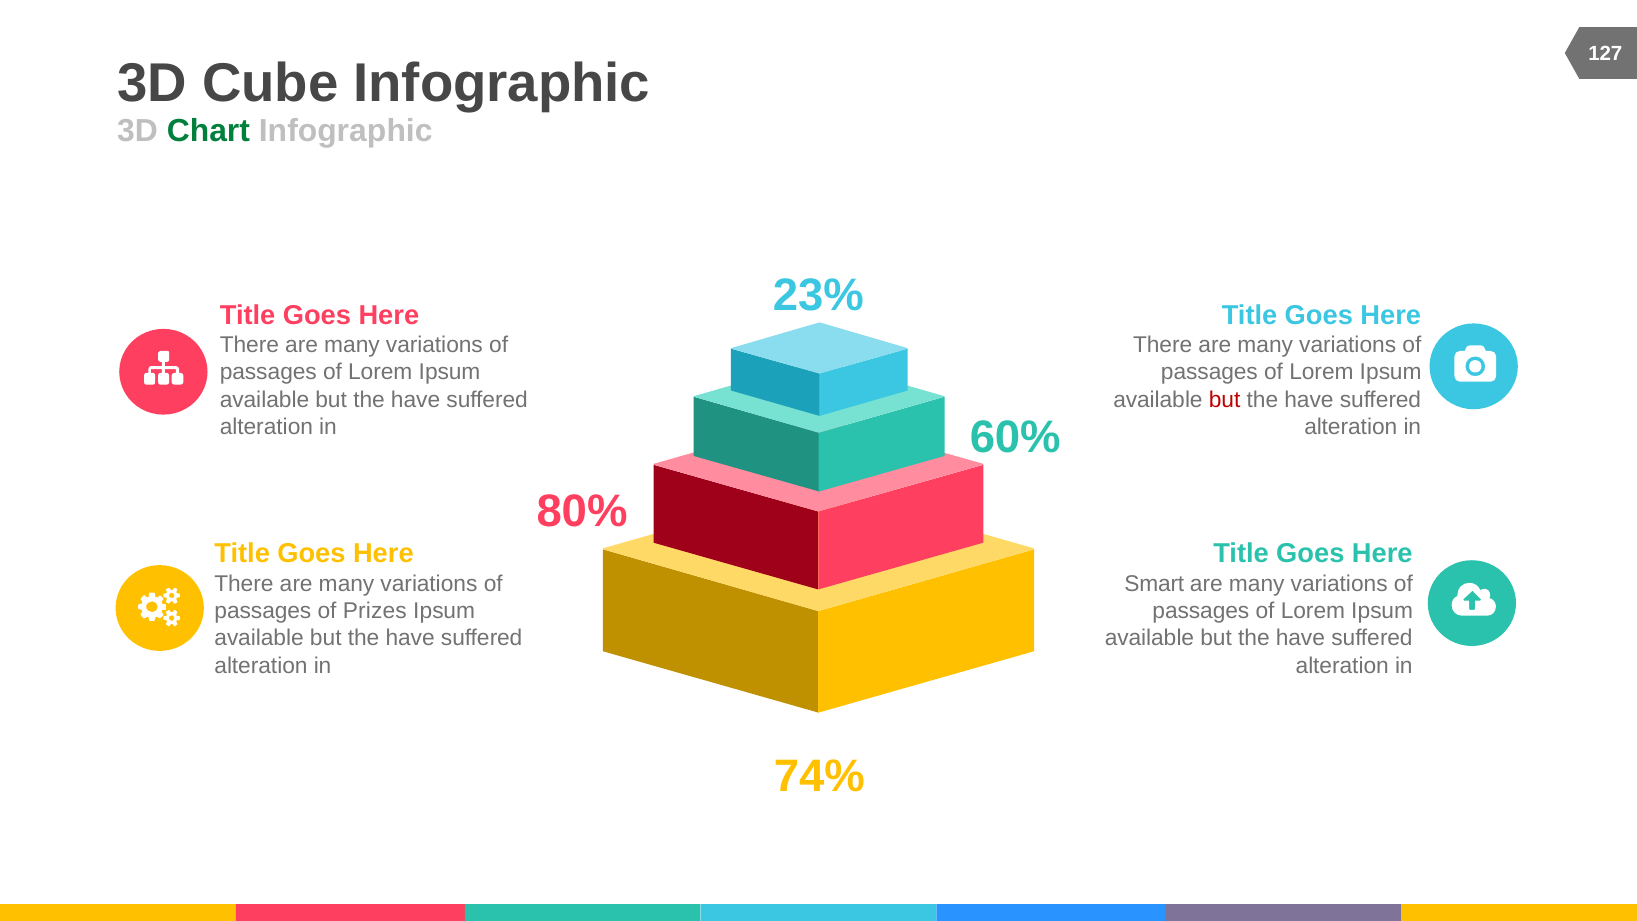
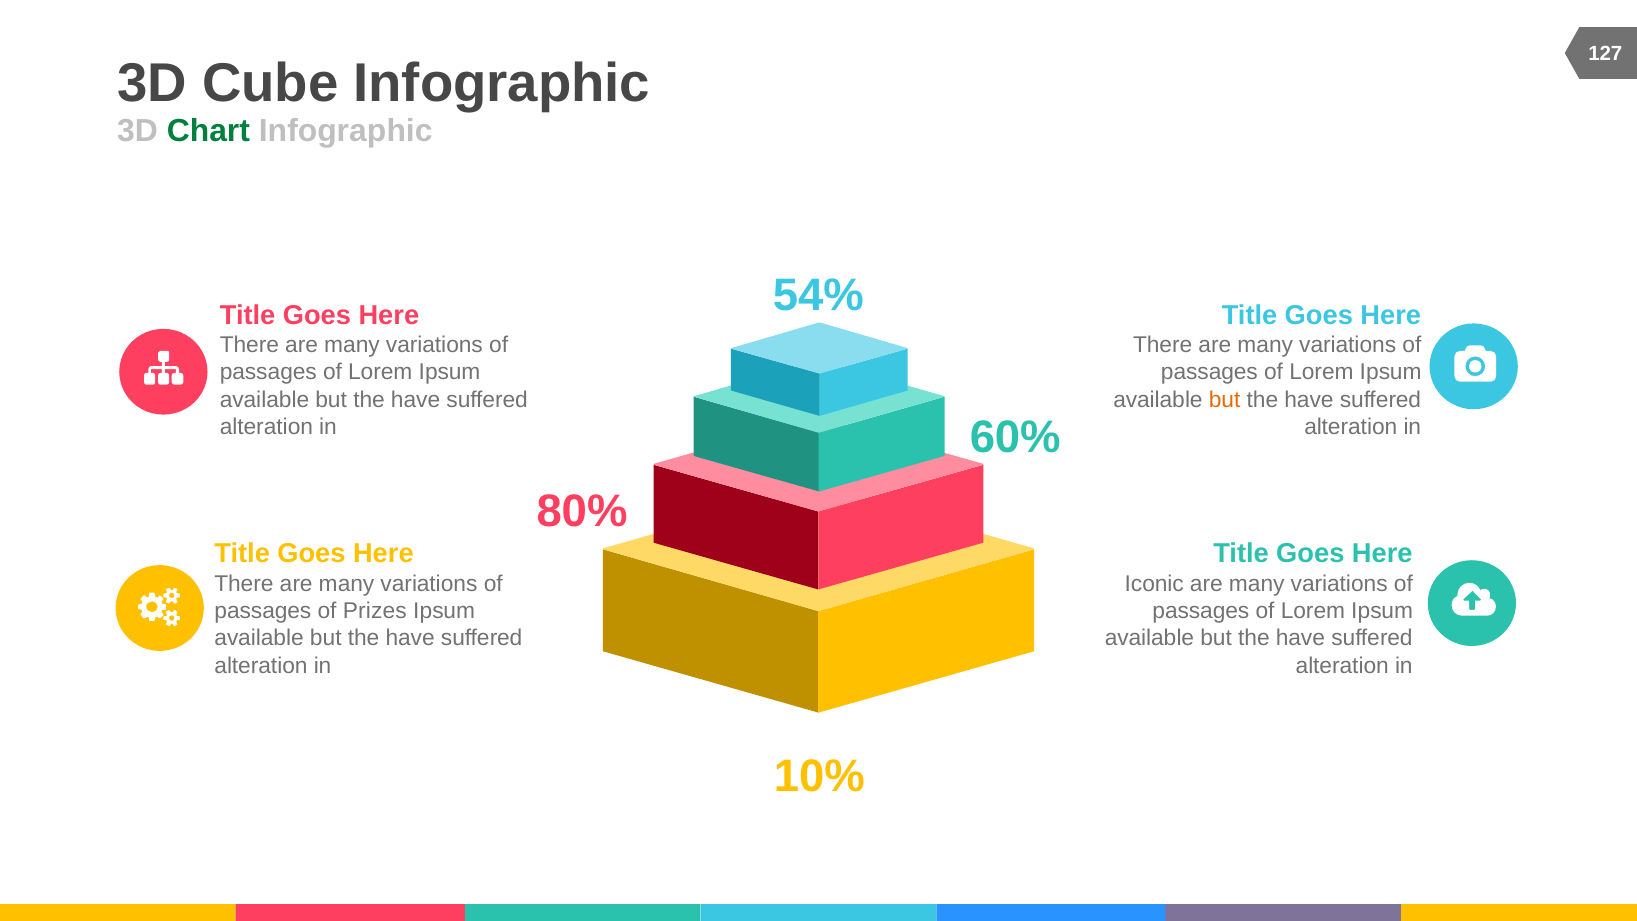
23%: 23% -> 54%
but at (1225, 399) colour: red -> orange
Smart: Smart -> Iconic
74%: 74% -> 10%
